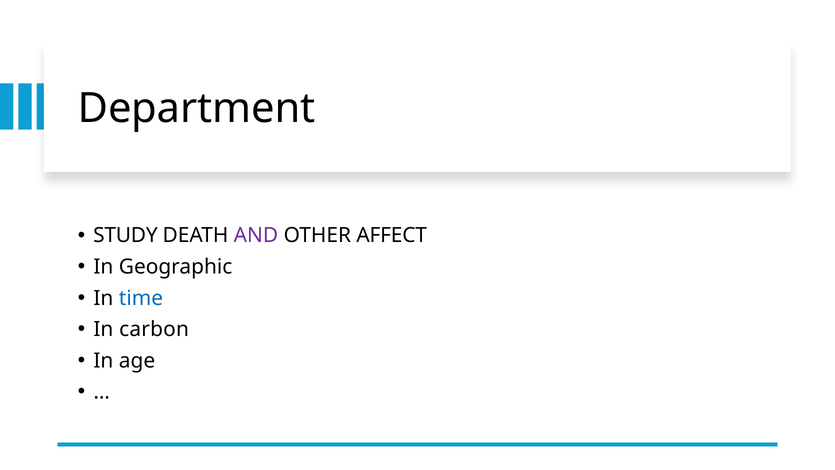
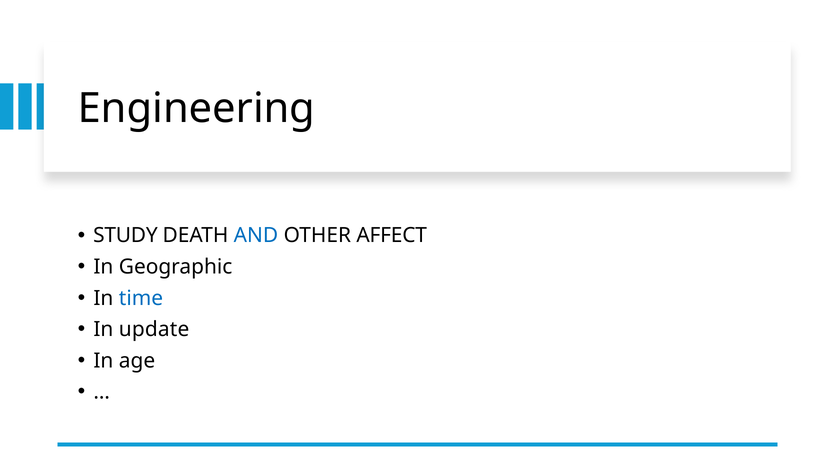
Department: Department -> Engineering
AND colour: purple -> blue
carbon: carbon -> update
